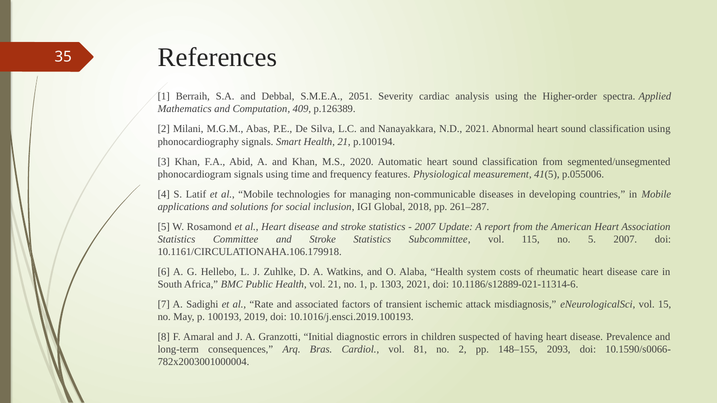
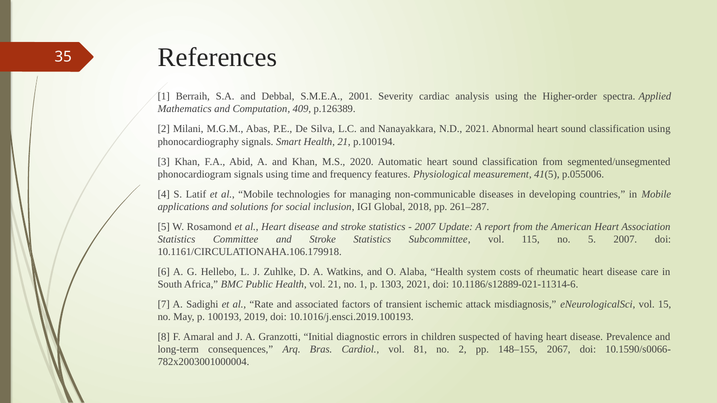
2051: 2051 -> 2001
2093: 2093 -> 2067
